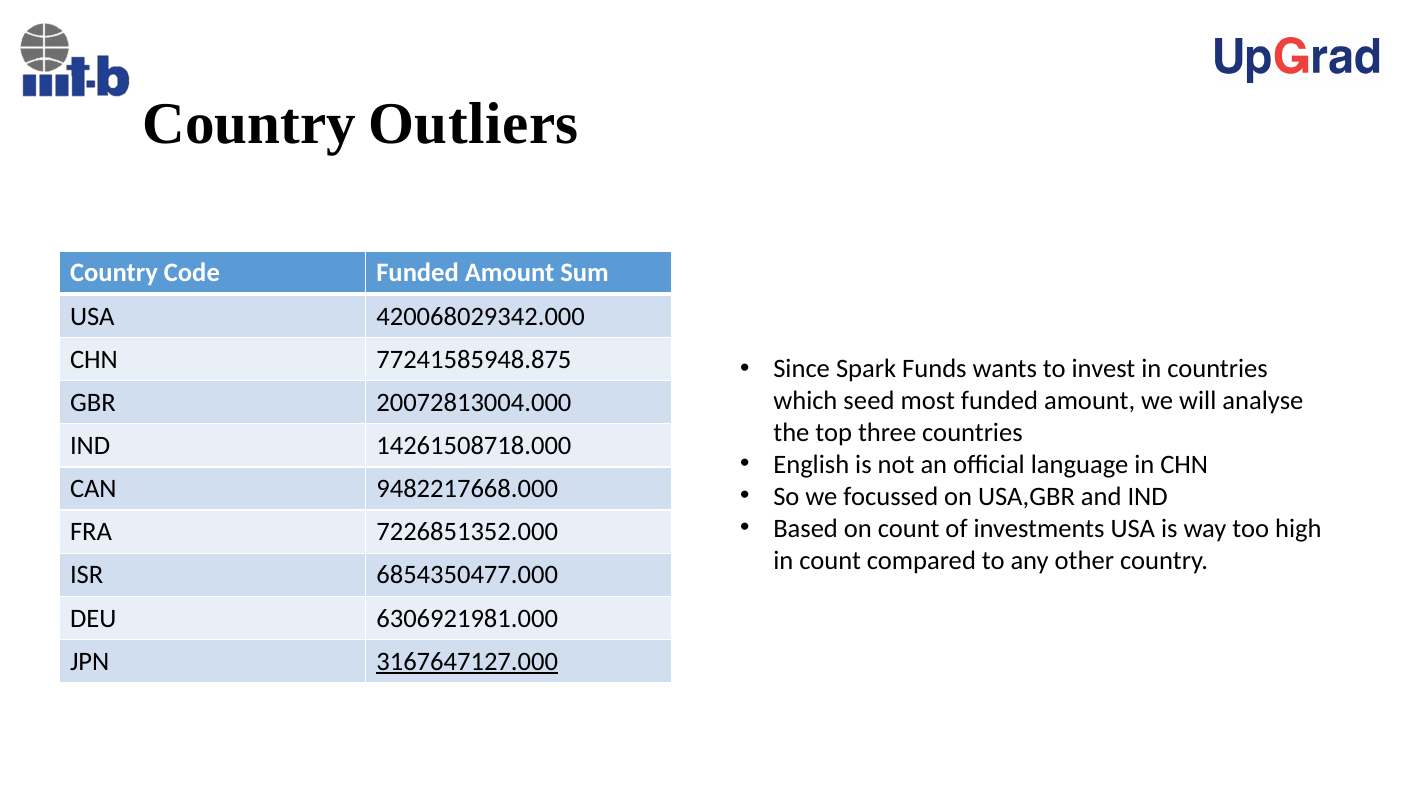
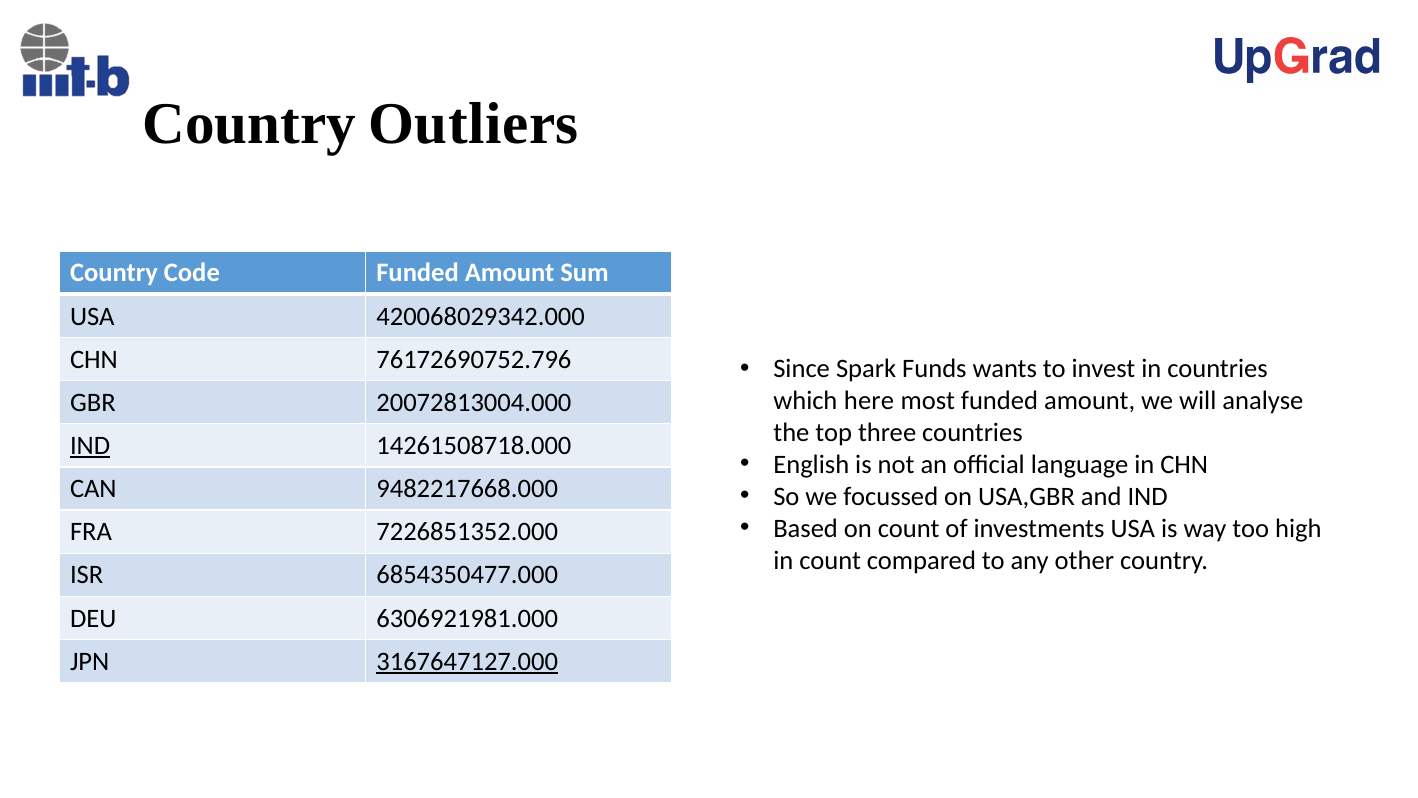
77241585948.875: 77241585948.875 -> 76172690752.796
seed: seed -> here
IND at (90, 445) underline: none -> present
